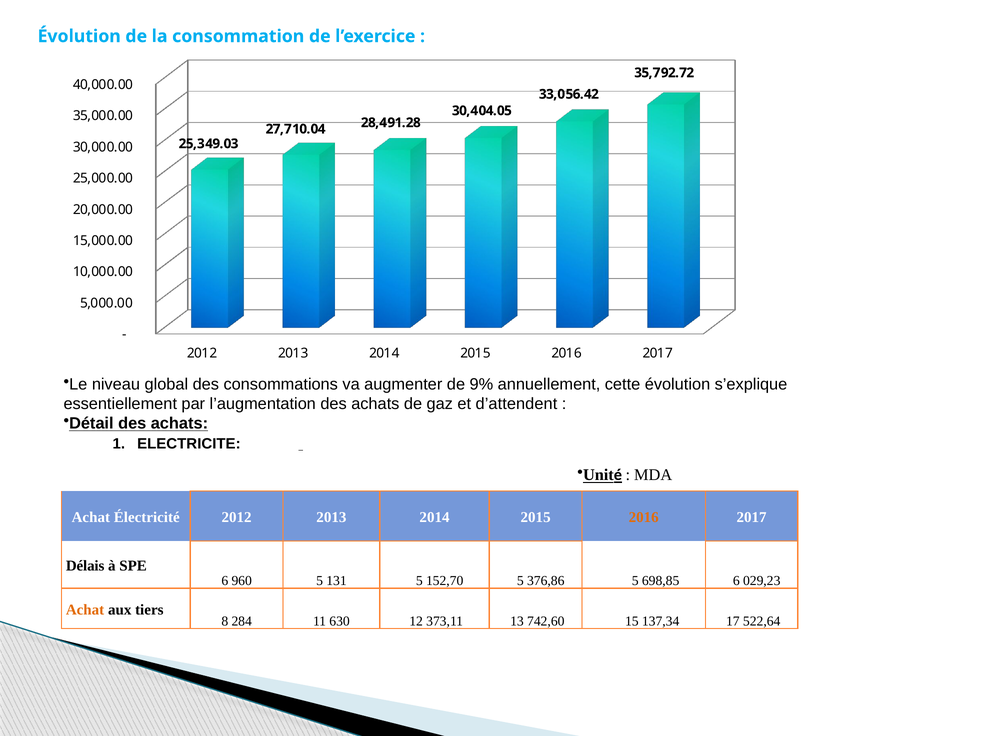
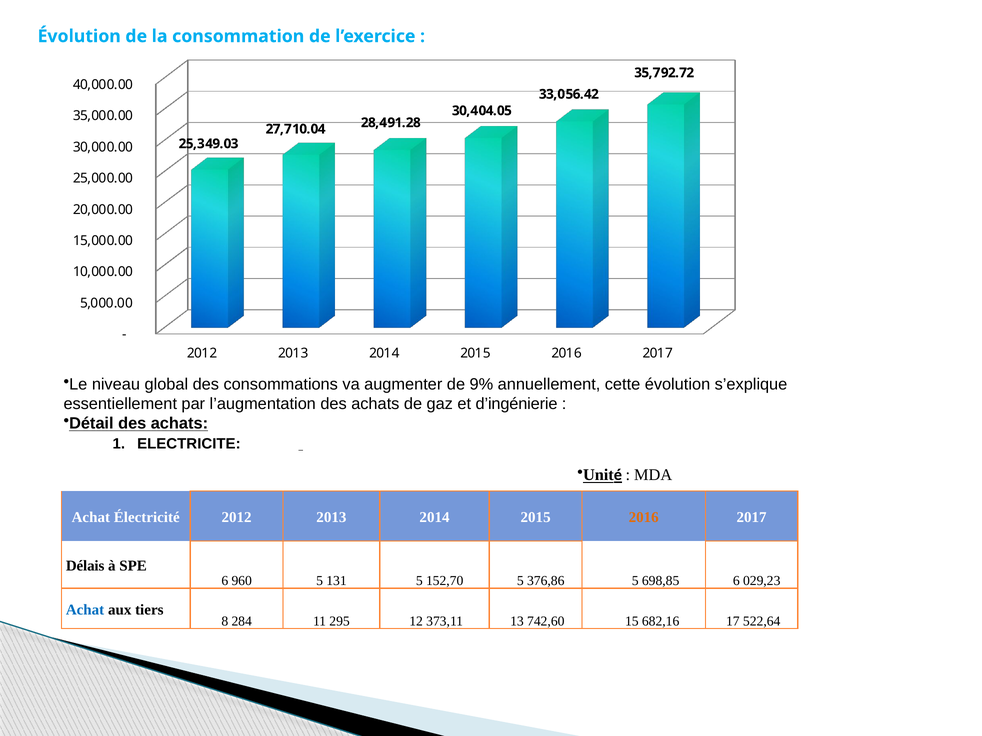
d’attendent: d’attendent -> d’ingénierie
Achat at (85, 610) colour: orange -> blue
630: 630 -> 295
137,34: 137,34 -> 682,16
